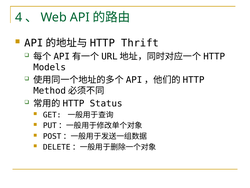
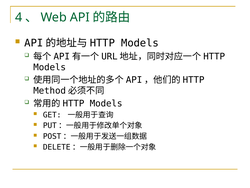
Thrift at (140, 43): Thrift -> Models
Status at (106, 103): Status -> Models
